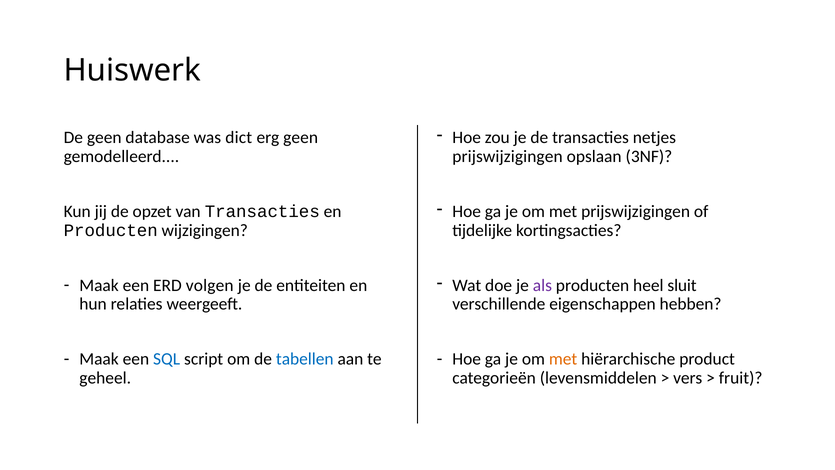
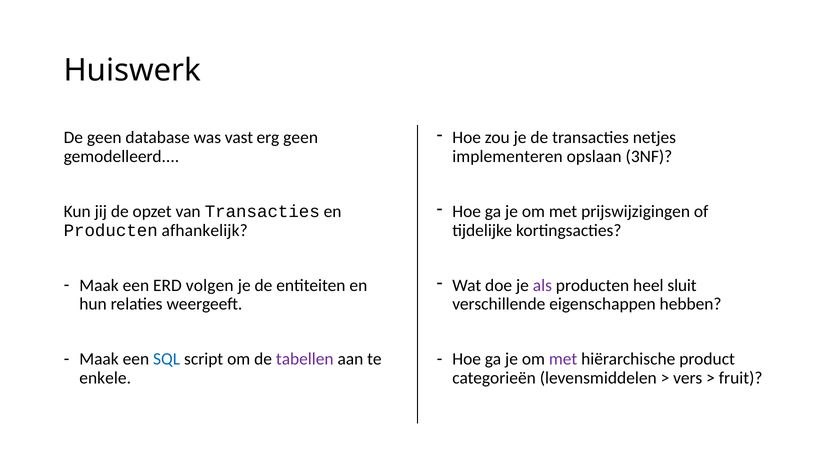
dict: dict -> vast
prijswijzigingen at (507, 156): prijswijzigingen -> implementeren
wijzigingen: wijzigingen -> afhankelijk
tabellen colour: blue -> purple
met at (563, 359) colour: orange -> purple
geheel: geheel -> enkele
